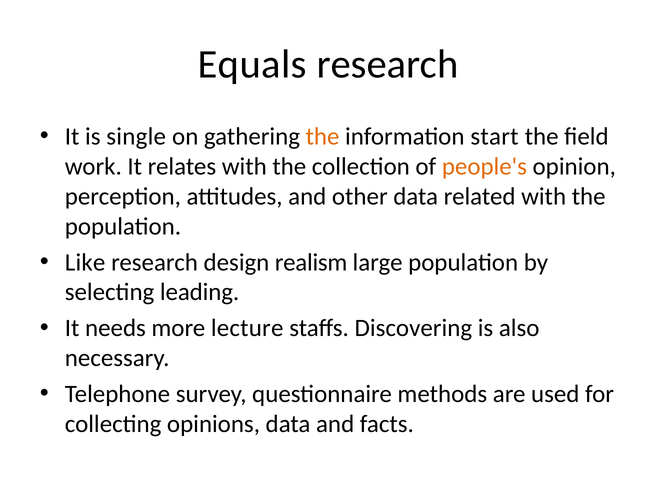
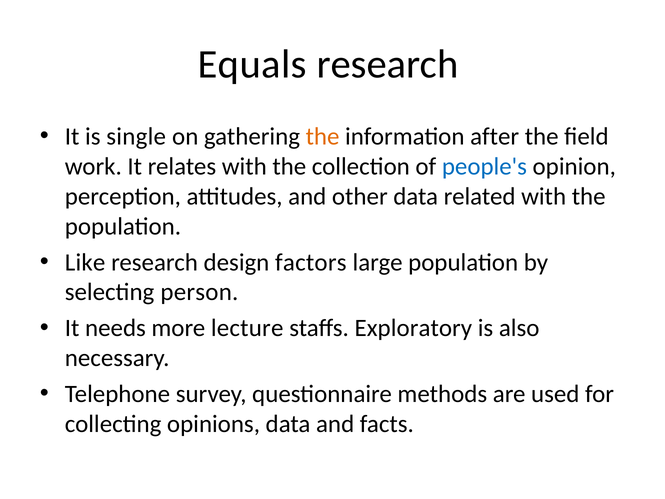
start: start -> after
people's colour: orange -> blue
realism: realism -> factors
leading: leading -> person
Discovering: Discovering -> Exploratory
